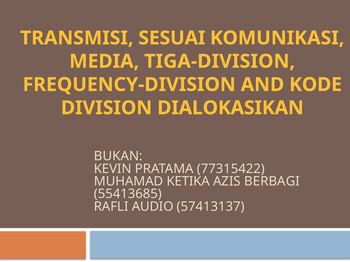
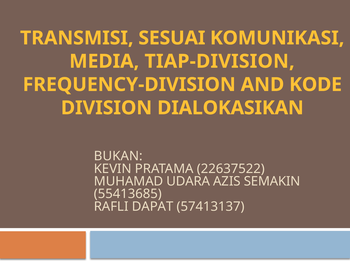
TIGA-DIVISION: TIGA-DIVISION -> TIAP-DIVISION
77315422: 77315422 -> 22637522
KETIKA: KETIKA -> UDARA
BERBAGI: BERBAGI -> SEMAKIN
AUDIO: AUDIO -> DAPAT
